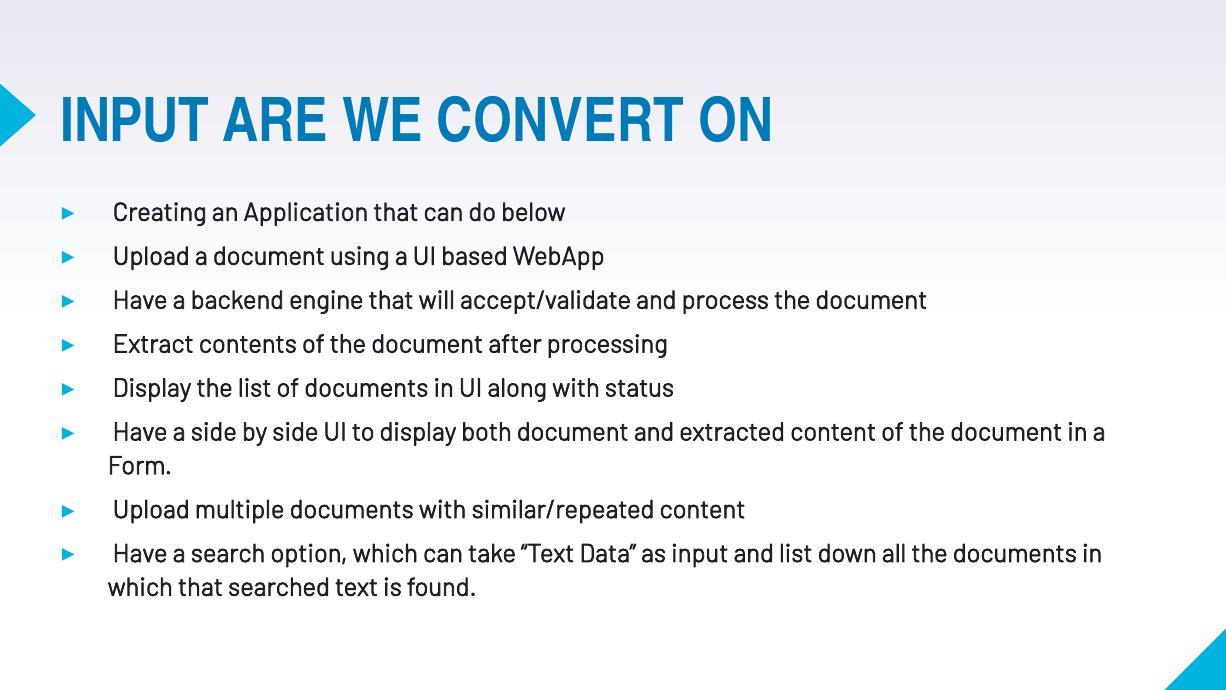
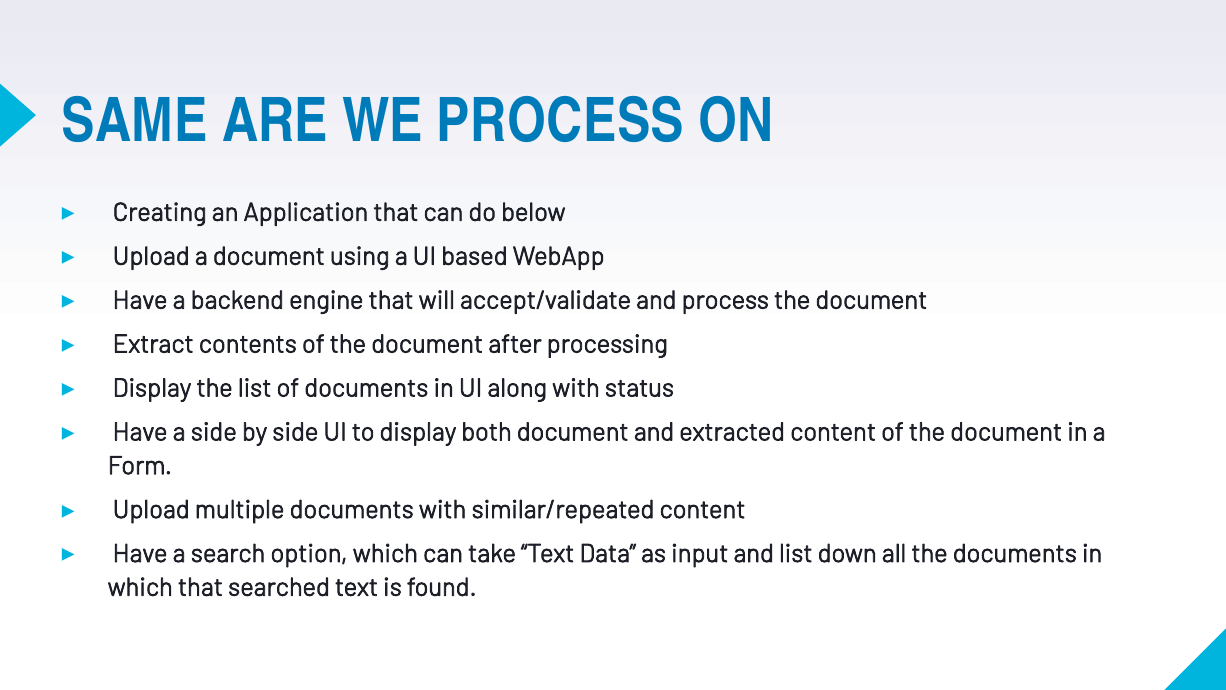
INPUT at (135, 121): INPUT -> SAME
WE CONVERT: CONVERT -> PROCESS
